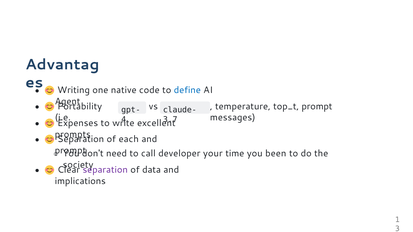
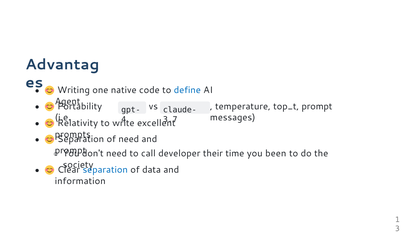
Expenses: Expenses -> Relativity
of each: each -> need
your: your -> their
separation at (105, 170) colour: purple -> blue
implications: implications -> information
